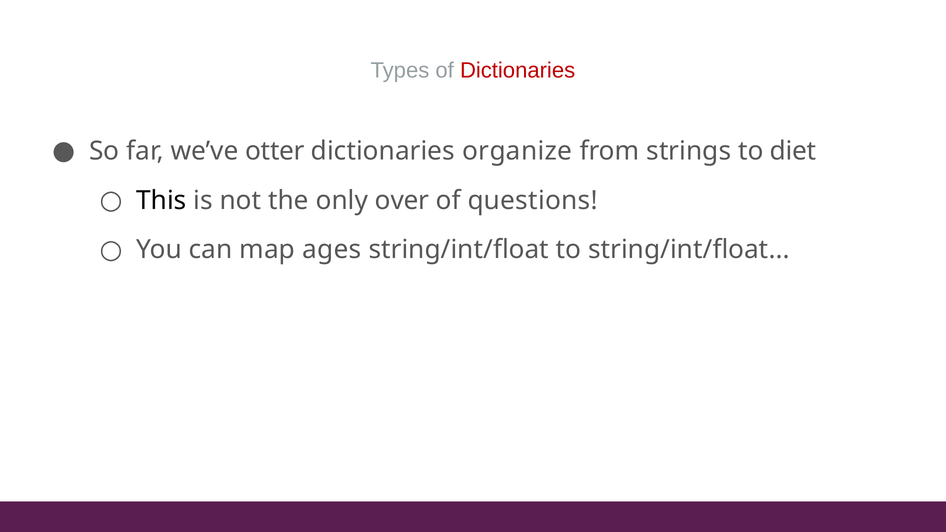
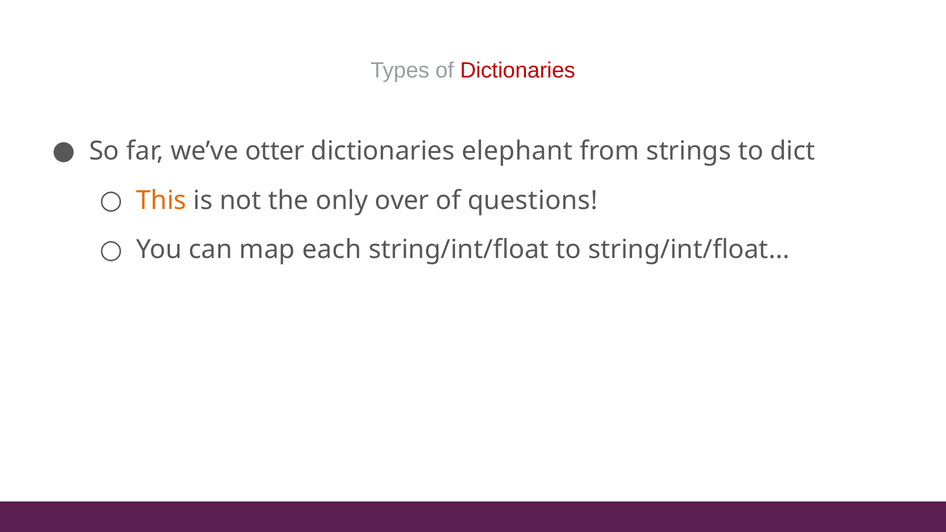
organize: organize -> elephant
diet: diet -> dict
This colour: black -> orange
ages: ages -> each
